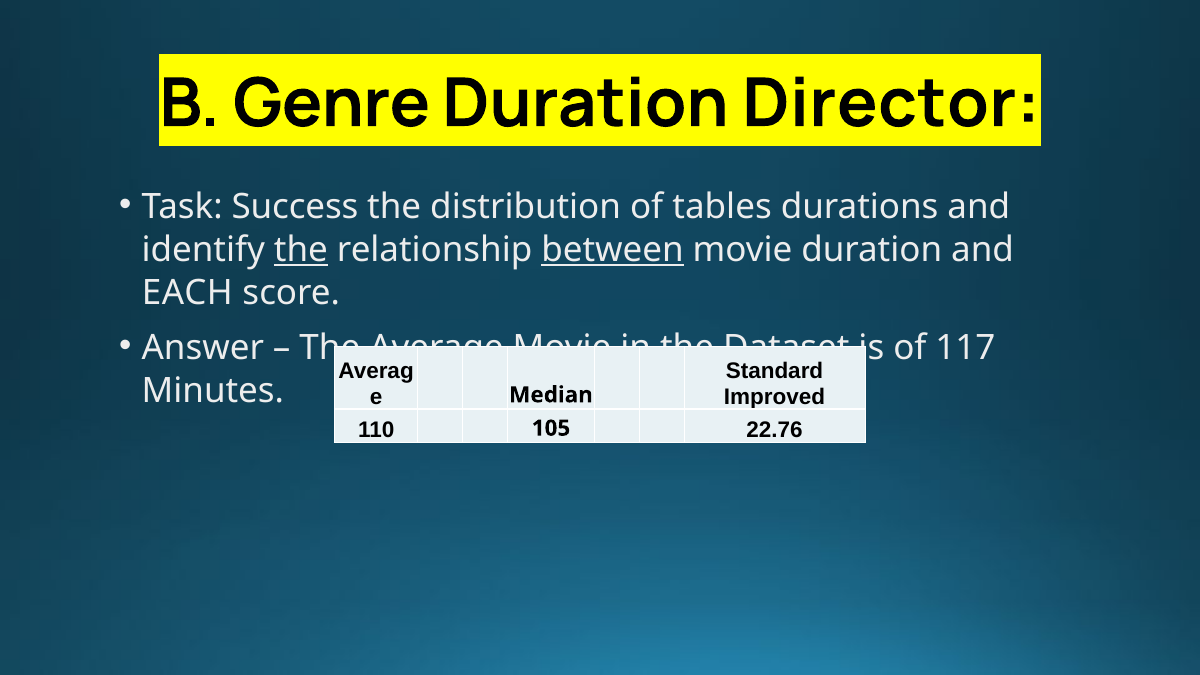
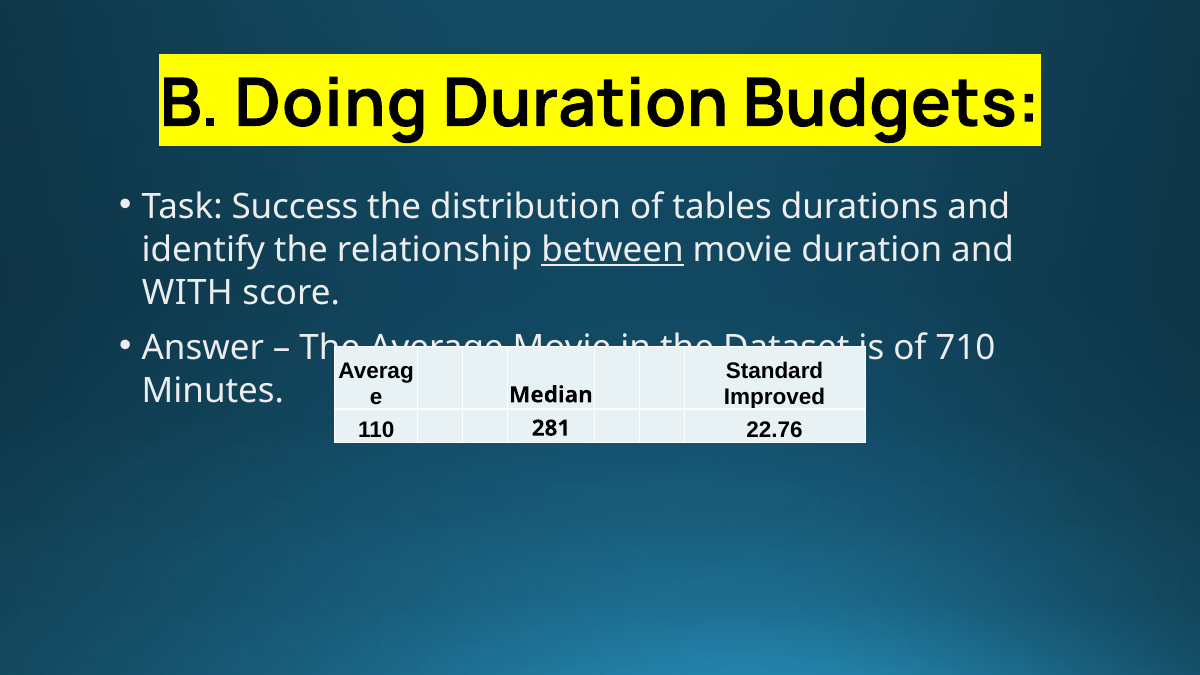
Genre: Genre -> Doing
Director: Director -> Budgets
the at (301, 250) underline: present -> none
EACH: EACH -> WITH
117: 117 -> 710
105: 105 -> 281
